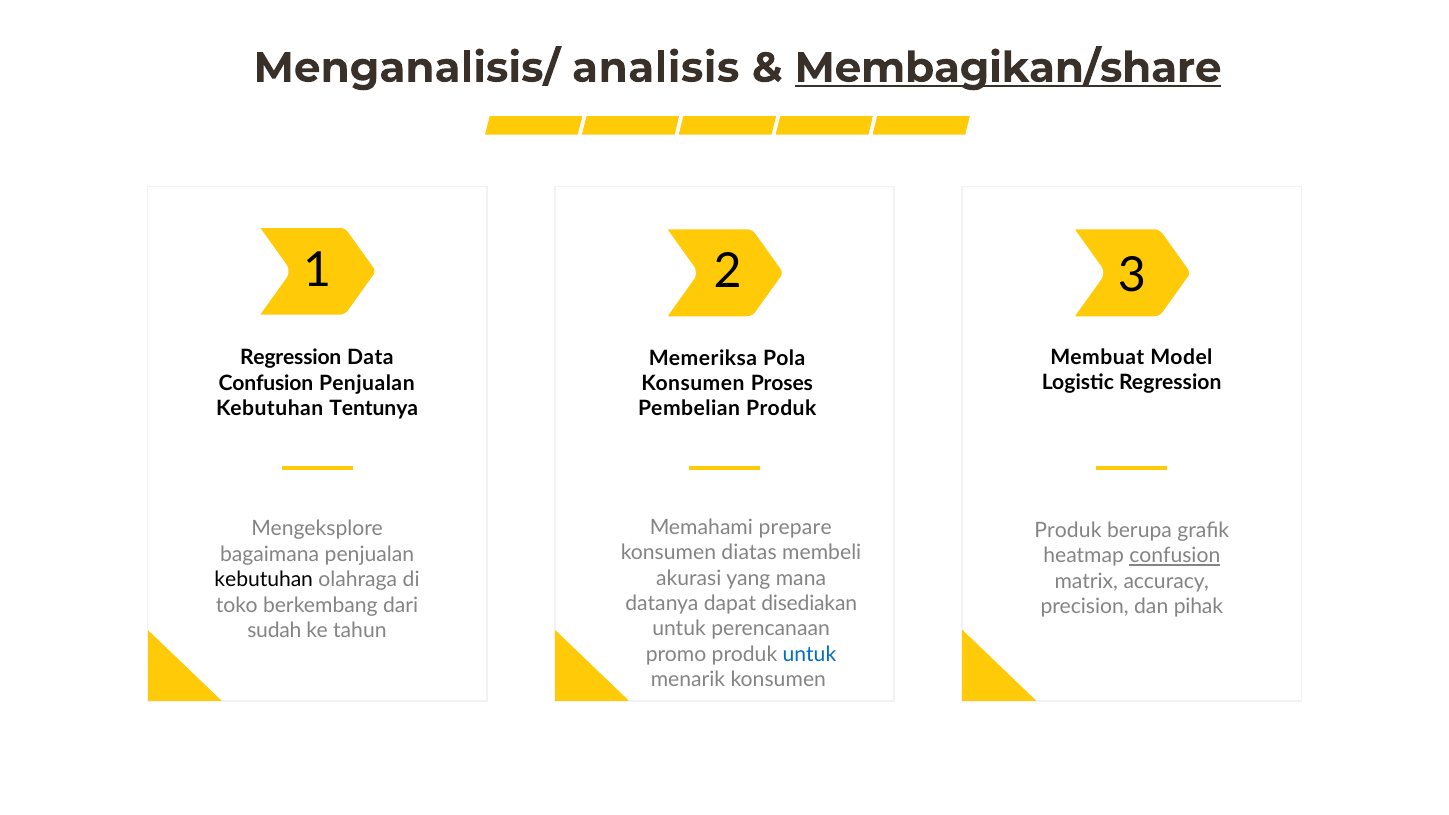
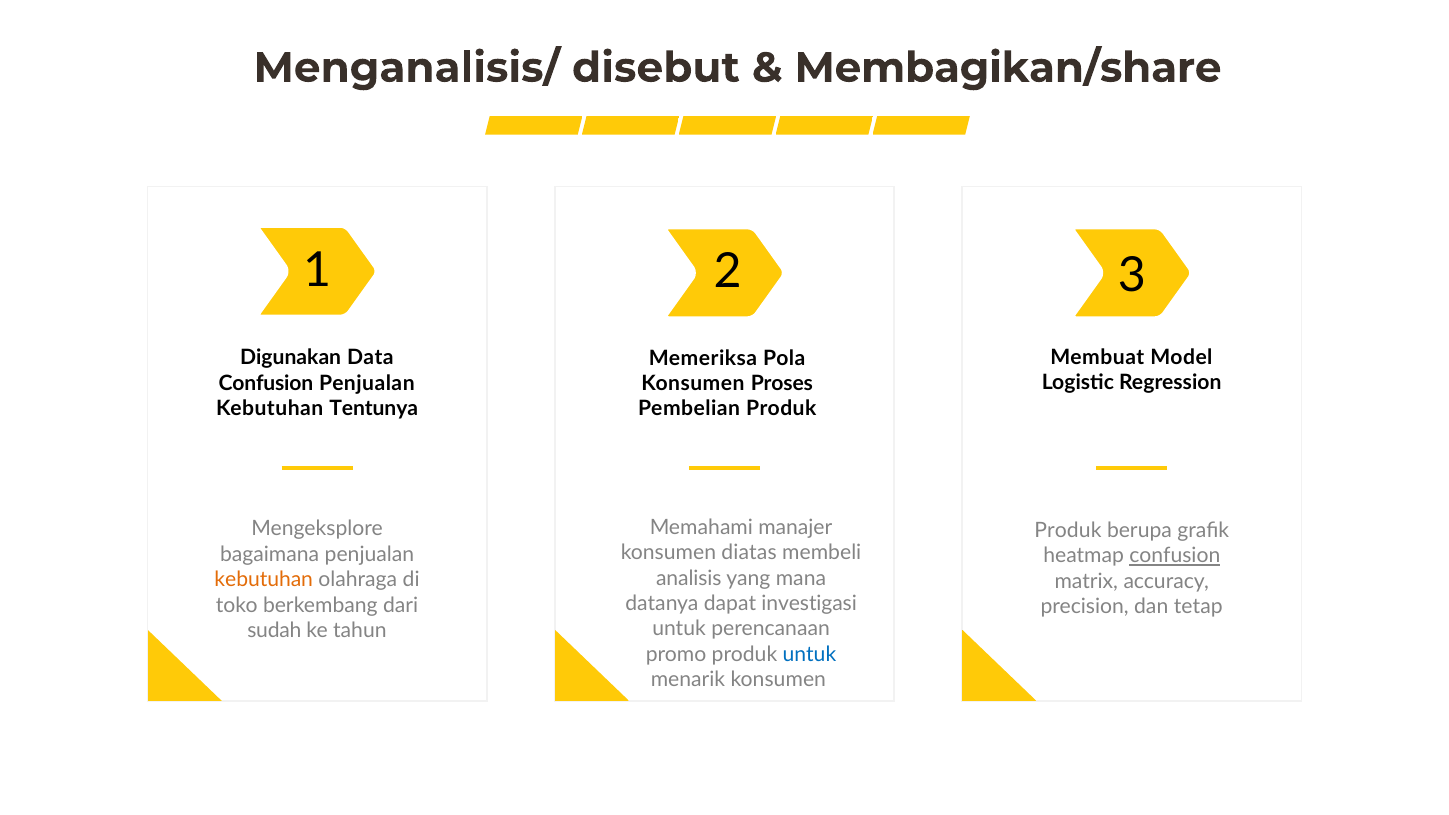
analisis: analisis -> disebut
Membagikan/share underline: present -> none
Regression at (291, 358): Regression -> Digunakan
prepare: prepare -> manajer
akurasi: akurasi -> analisis
kebutuhan at (264, 580) colour: black -> orange
disediakan: disediakan -> investigasi
pihak: pihak -> tetap
